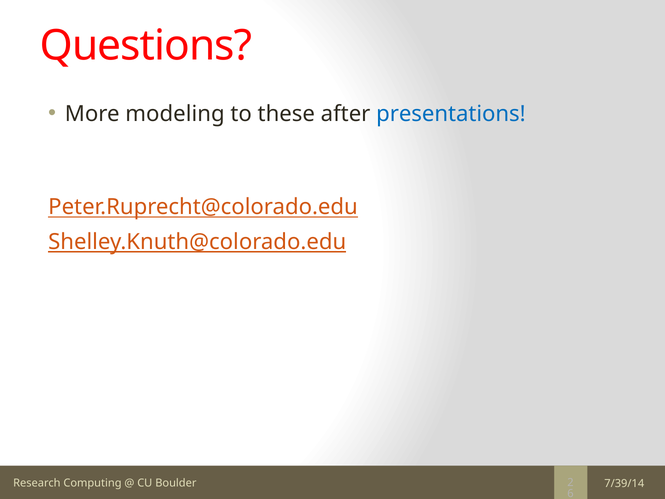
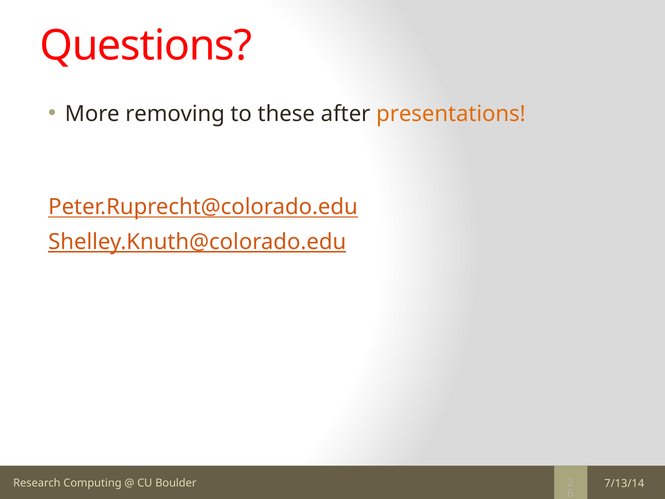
modeling: modeling -> removing
presentations colour: blue -> orange
7/39/14: 7/39/14 -> 7/13/14
